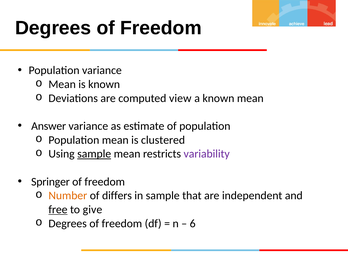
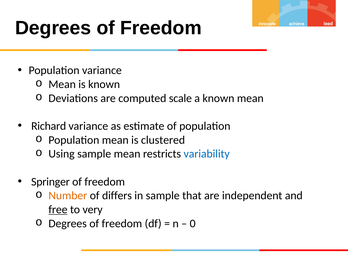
view: view -> scale
Answer: Answer -> Richard
sample at (94, 154) underline: present -> none
variability colour: purple -> blue
give: give -> very
6: 6 -> 0
